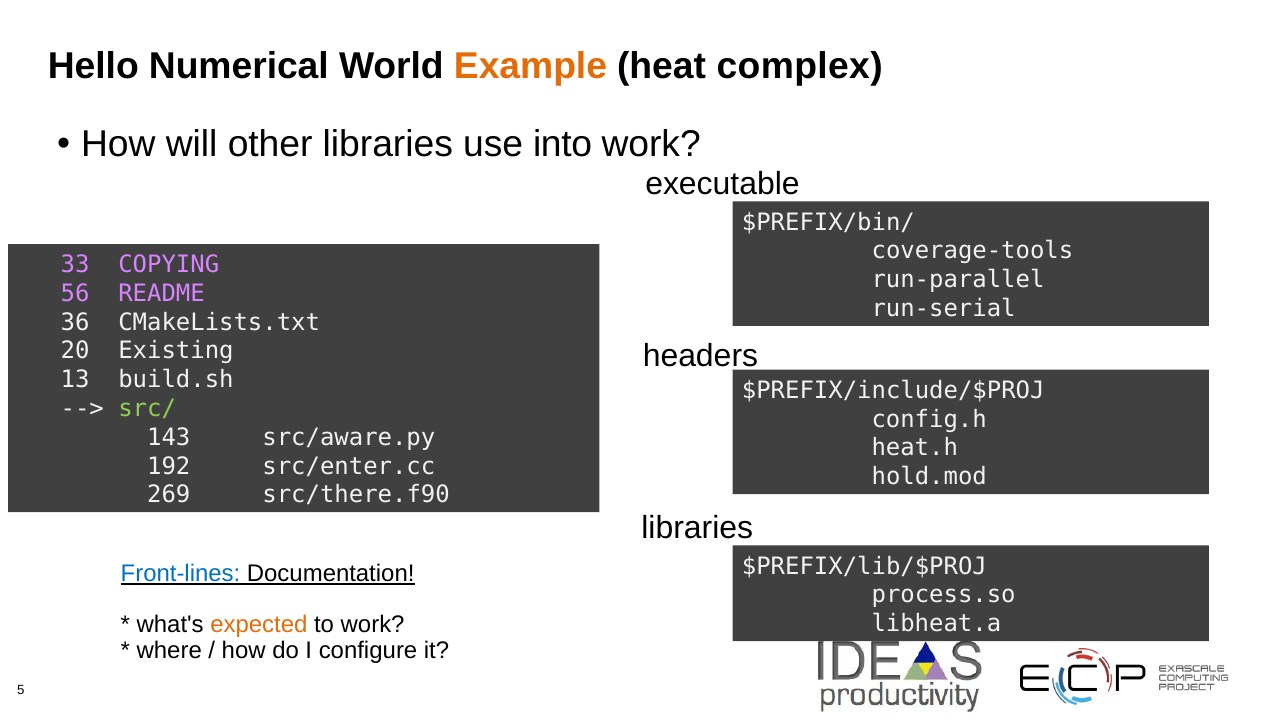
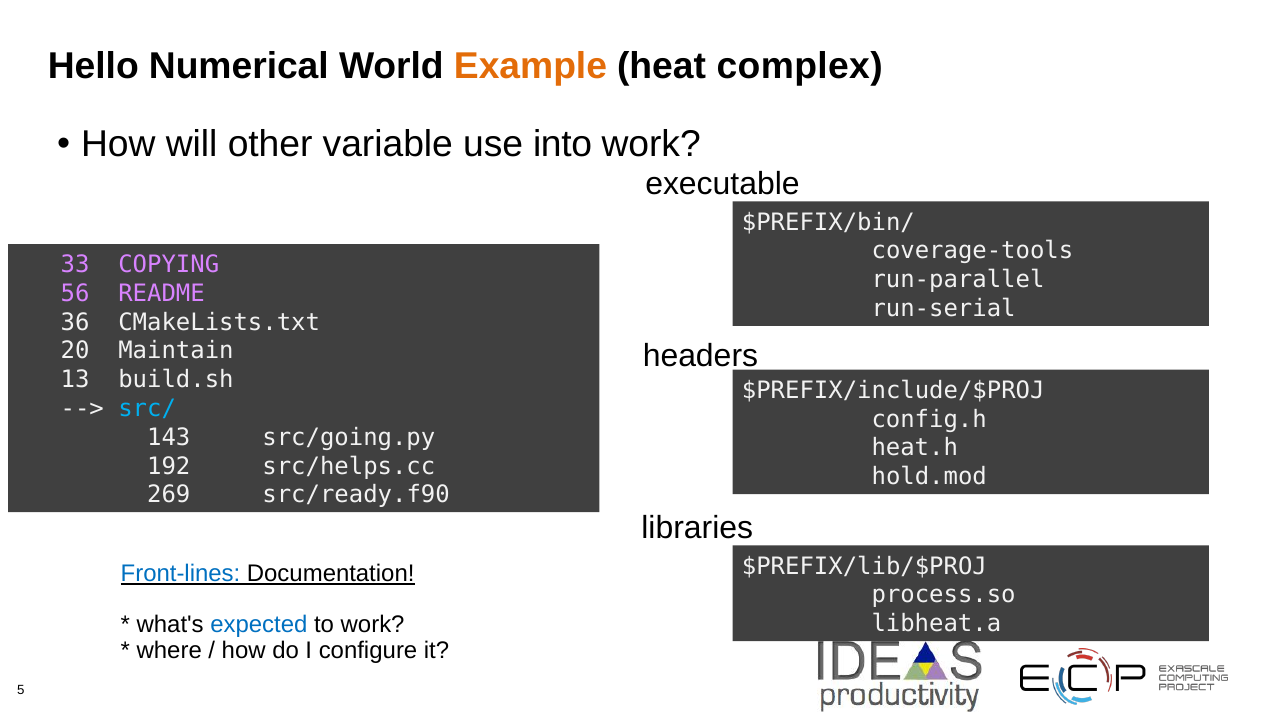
other libraries: libraries -> variable
Existing: Existing -> Maintain
src/ colour: light green -> light blue
src/aware.py: src/aware.py -> src/going.py
src/enter.cc: src/enter.cc -> src/helps.cc
src/there.f90: src/there.f90 -> src/ready.f90
expected colour: orange -> blue
